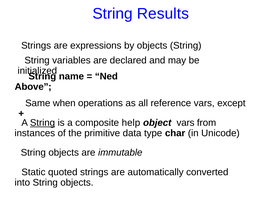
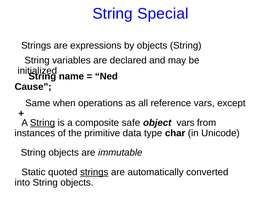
Results: Results -> Special
Above: Above -> Cause
help: help -> safe
strings at (94, 173) underline: none -> present
